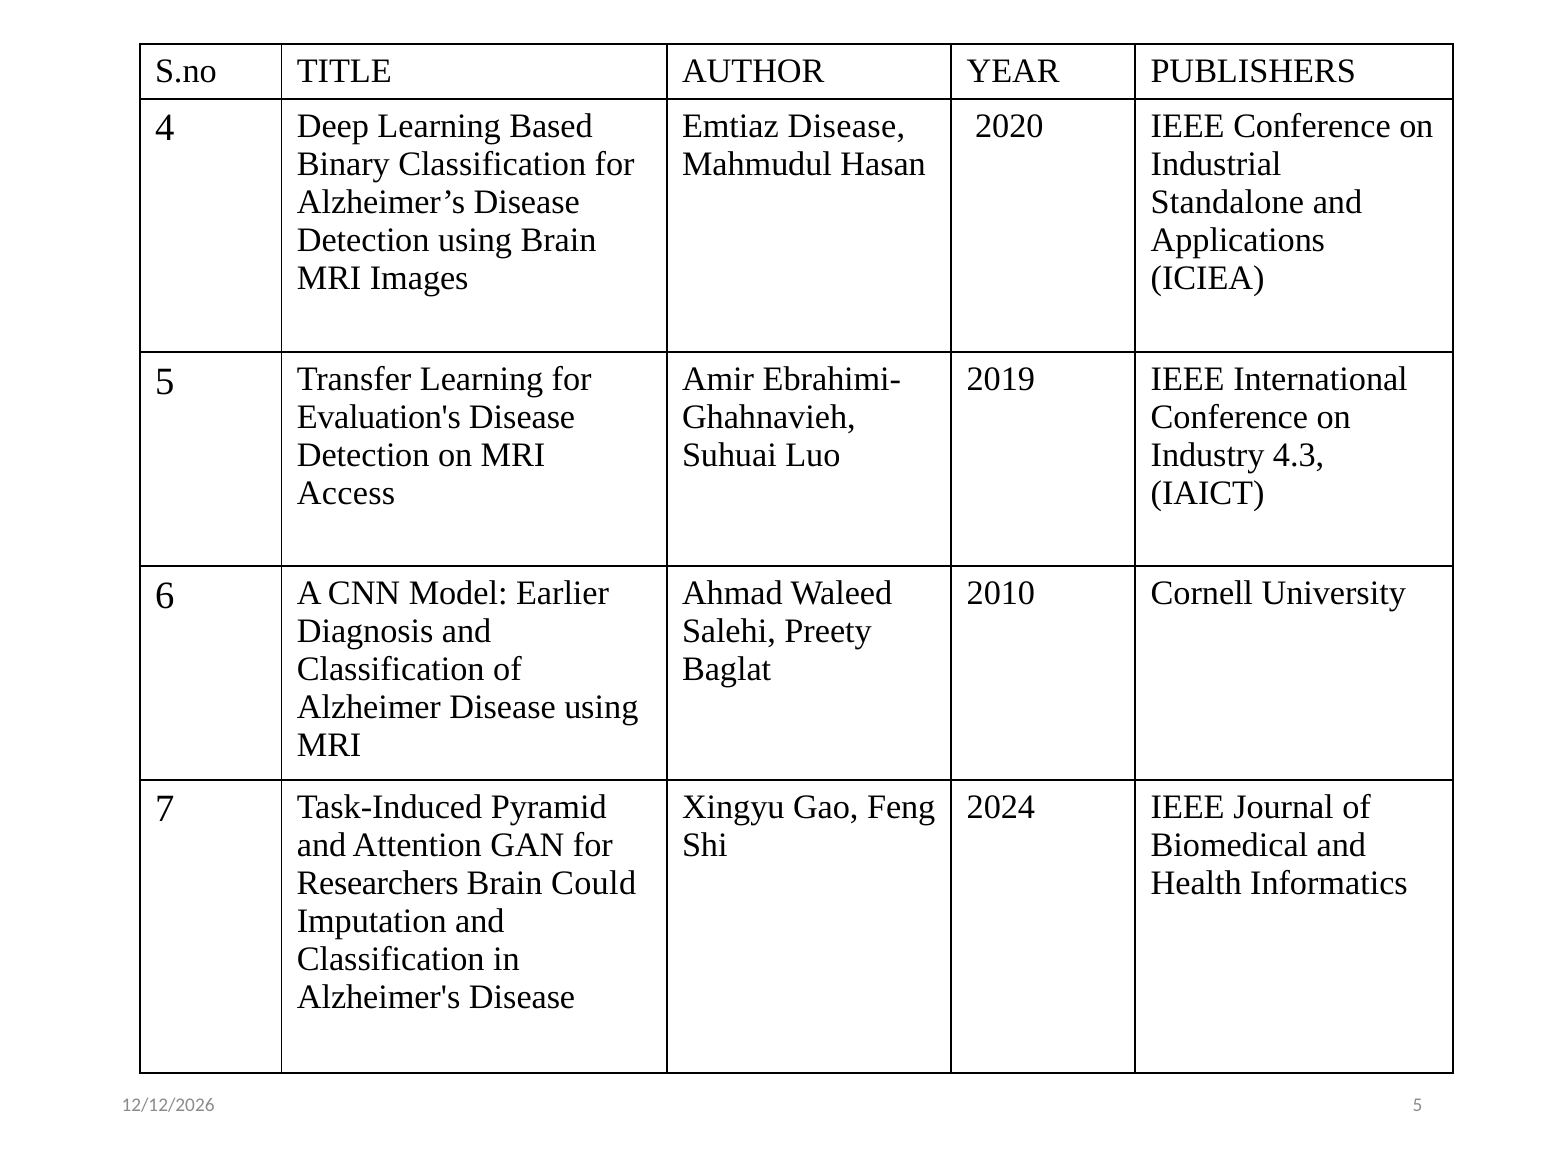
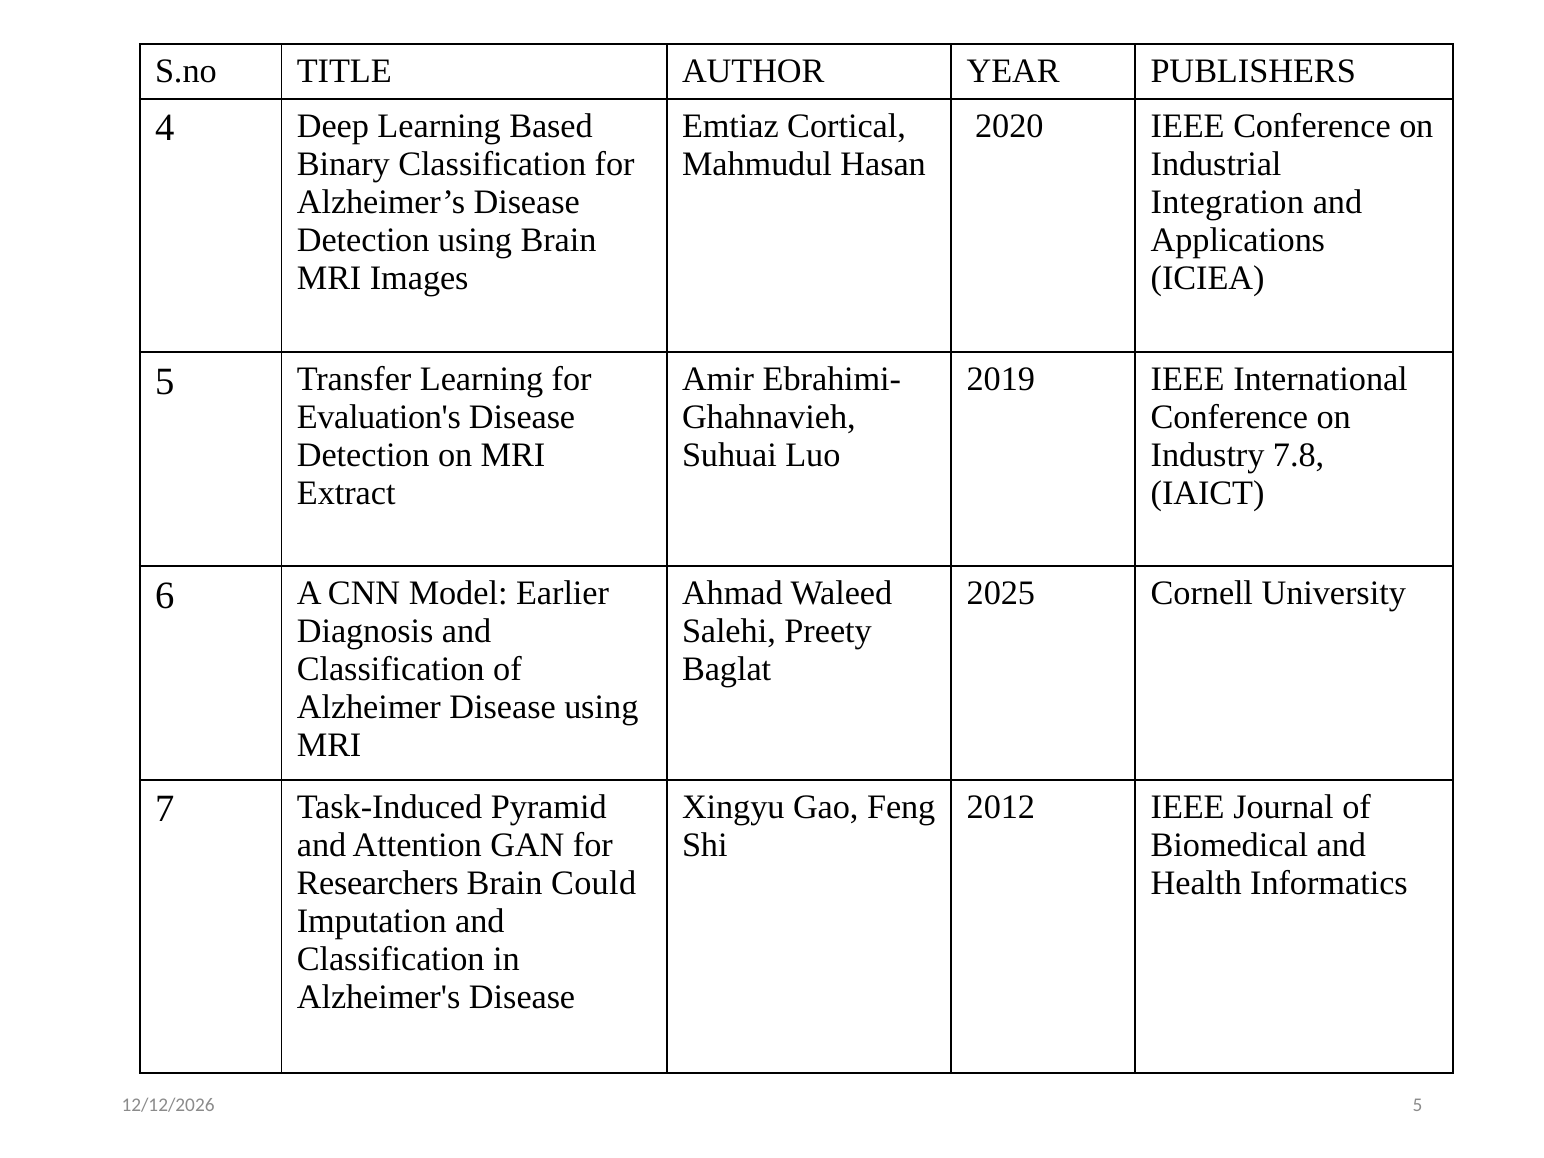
Emtiaz Disease: Disease -> Cortical
Standalone: Standalone -> Integration
4.3: 4.3 -> 7.8
Access: Access -> Extract
2010: 2010 -> 2025
2024: 2024 -> 2012
